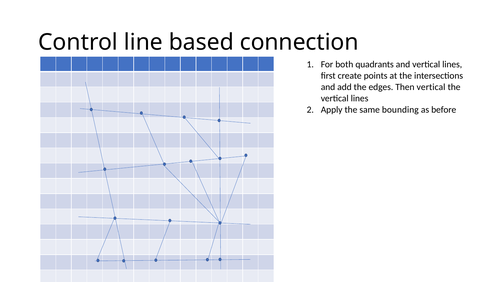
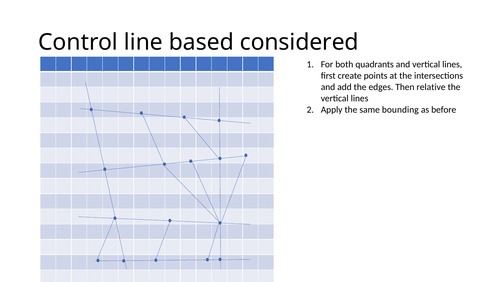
connection: connection -> considered
Then vertical: vertical -> relative
